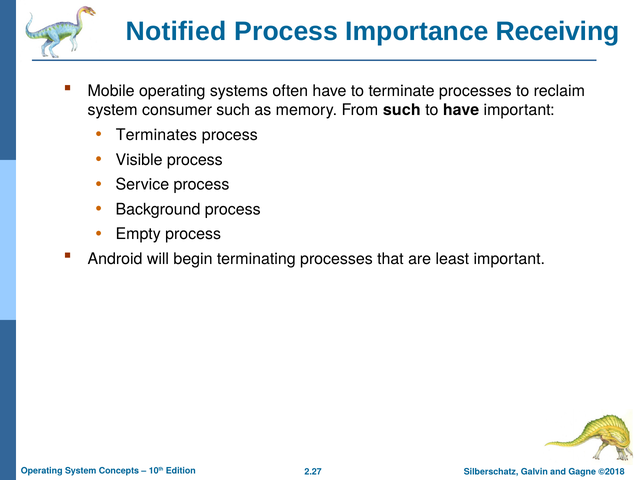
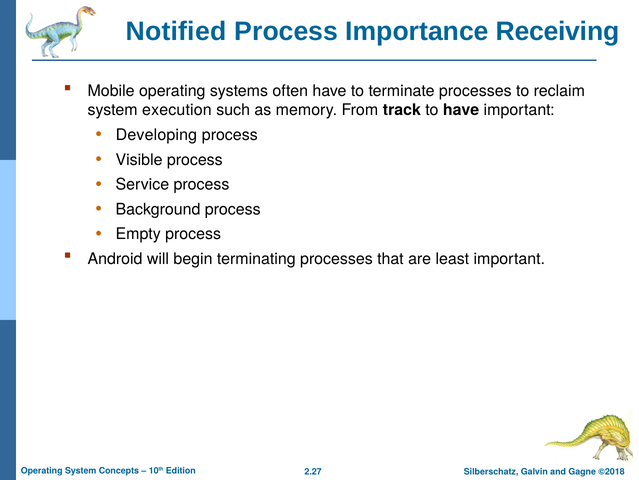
consumer: consumer -> execution
From such: such -> track
Terminates: Terminates -> Developing
